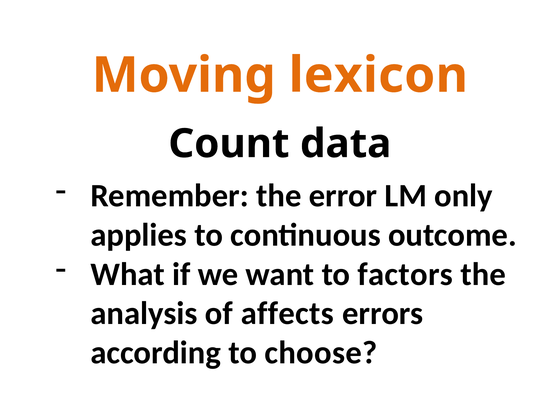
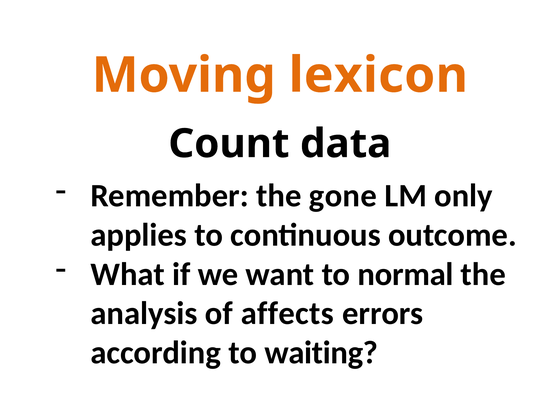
error: error -> gone
factors: factors -> normal
choose: choose -> waiting
